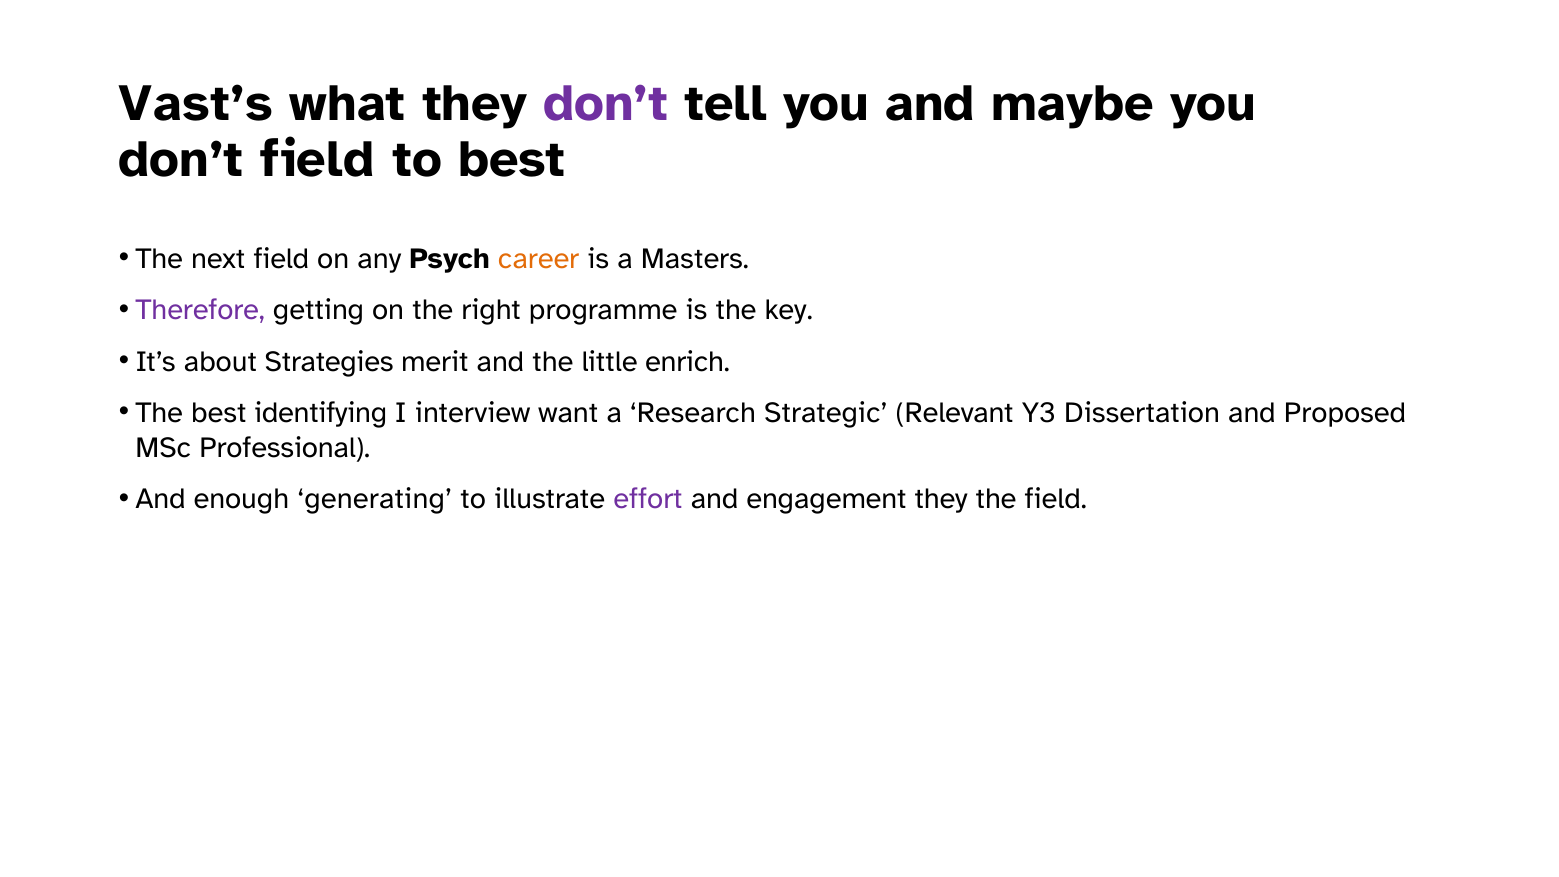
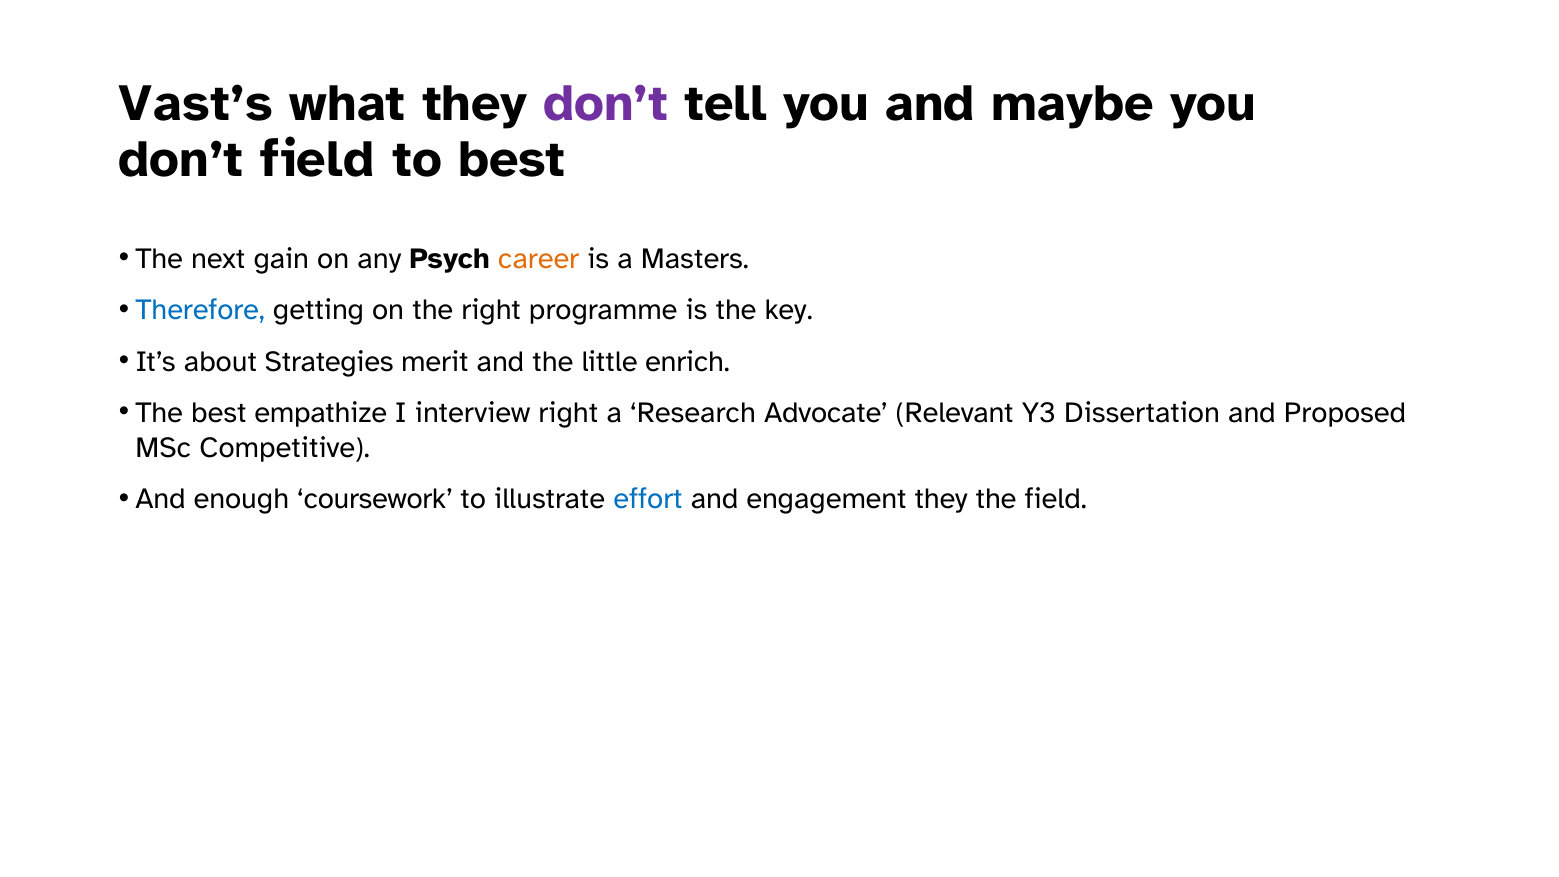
next field: field -> gain
Therefore colour: purple -> blue
identifying: identifying -> empathize
interview want: want -> right
Strategic: Strategic -> Advocate
Professional: Professional -> Competitive
generating: generating -> coursework
effort colour: purple -> blue
